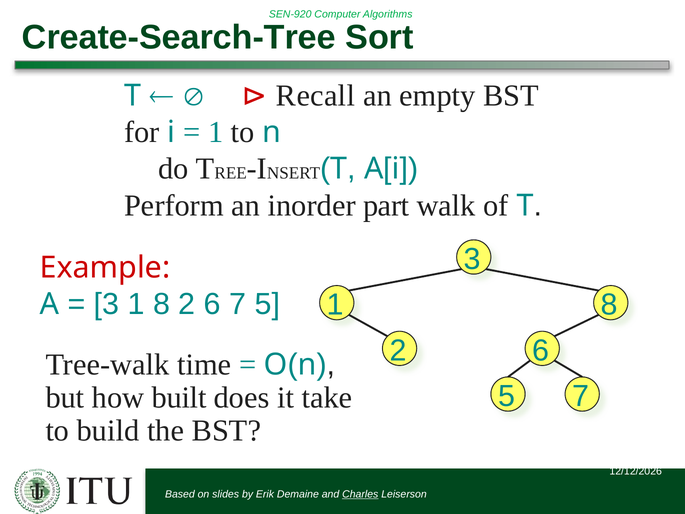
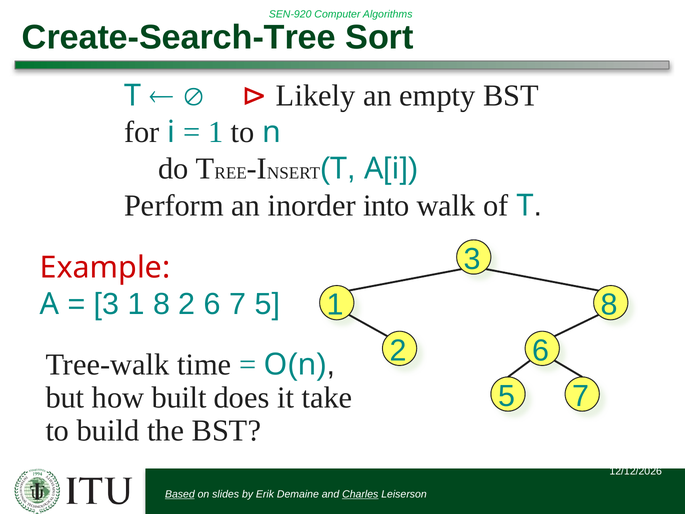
Recall: Recall -> Likely
part: part -> into
Based underline: none -> present
